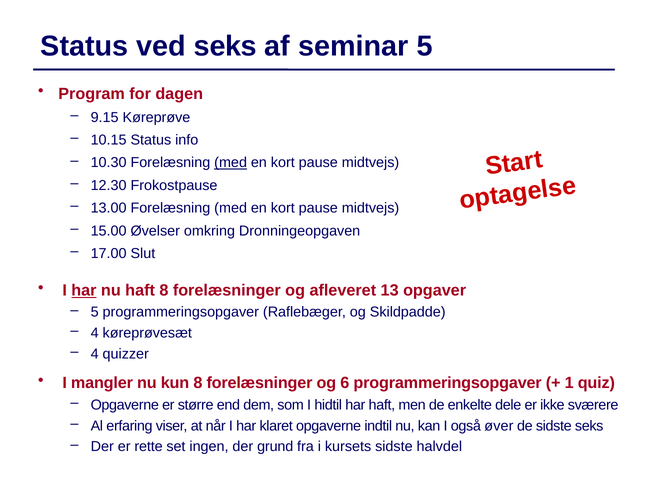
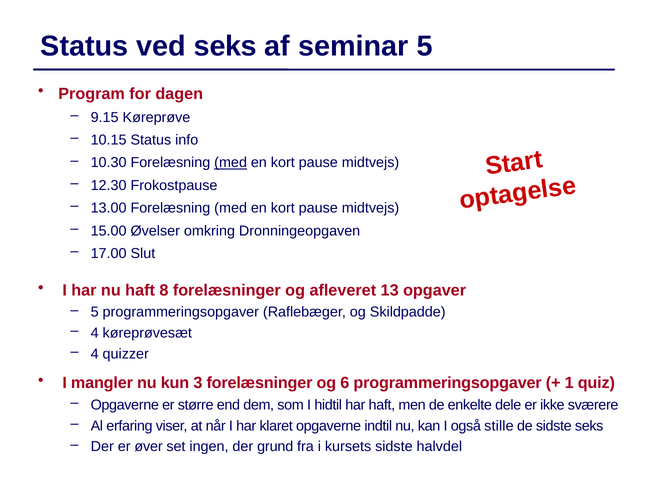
har at (84, 290) underline: present -> none
kun 8: 8 -> 3
øver: øver -> stille
rette: rette -> øver
